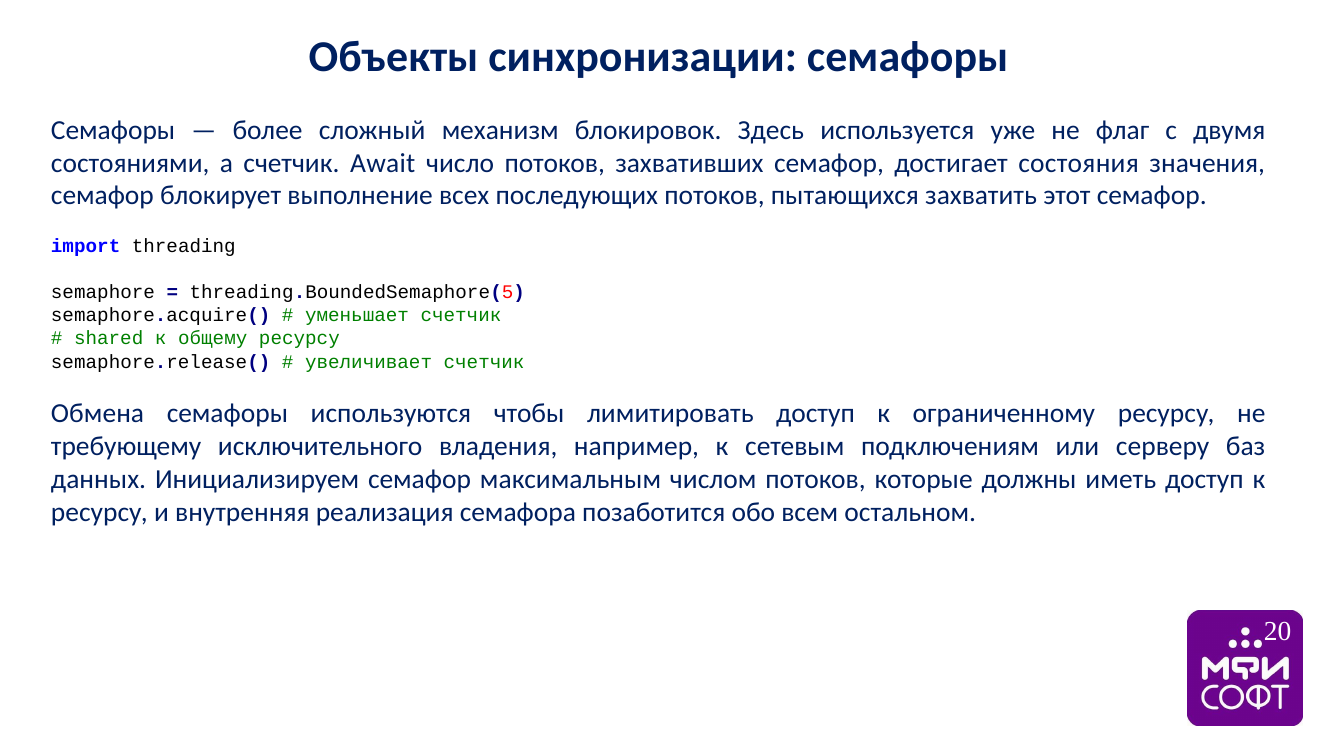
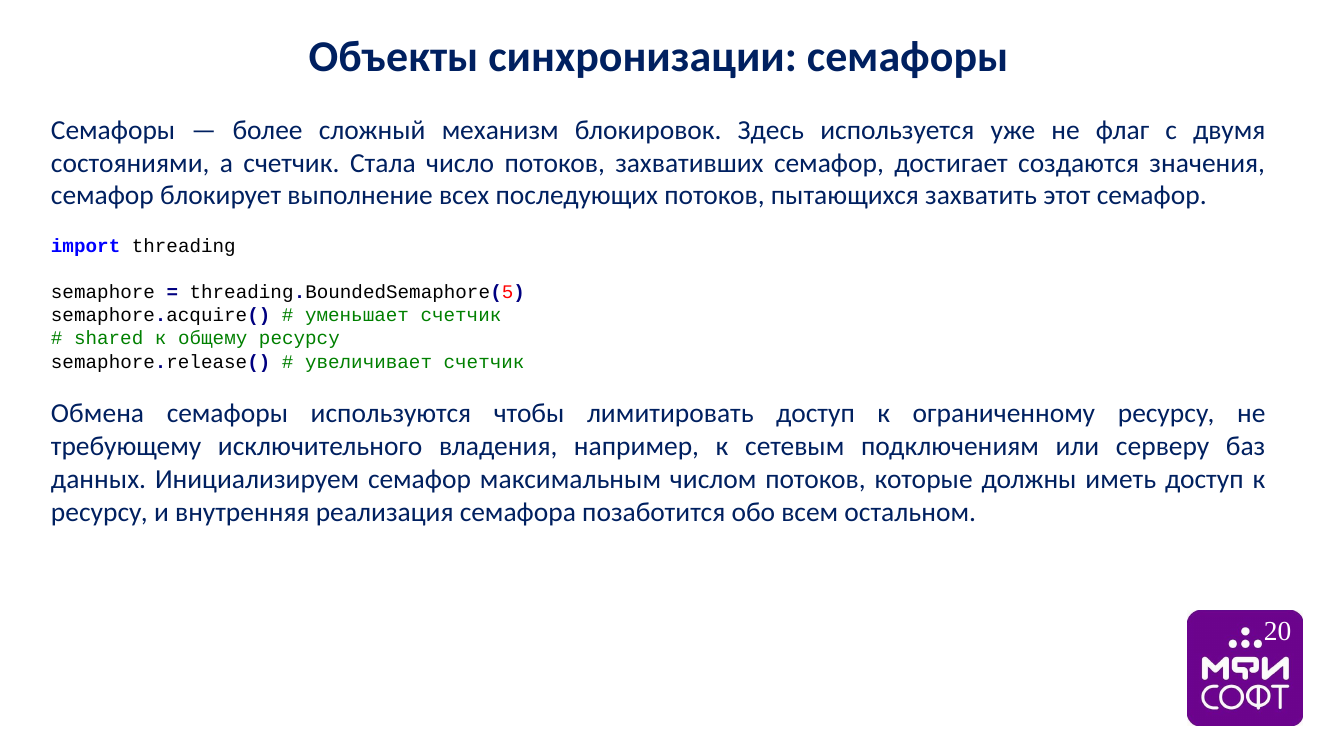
Await: Await -> Стала
состояния: состояния -> создаются
